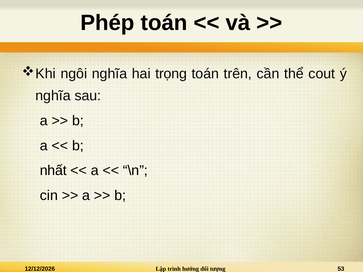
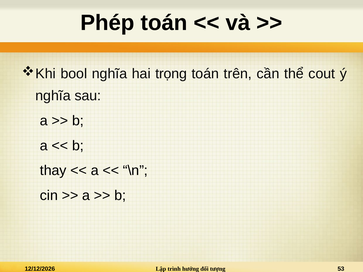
ngôi: ngôi -> bool
nhất: nhất -> thay
